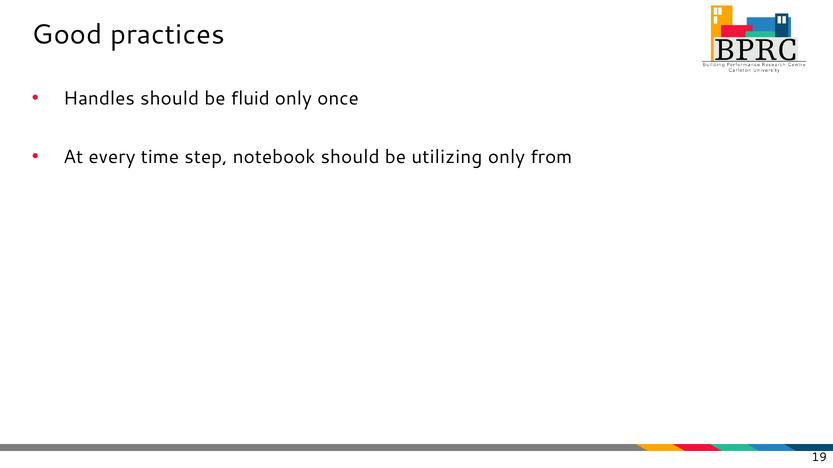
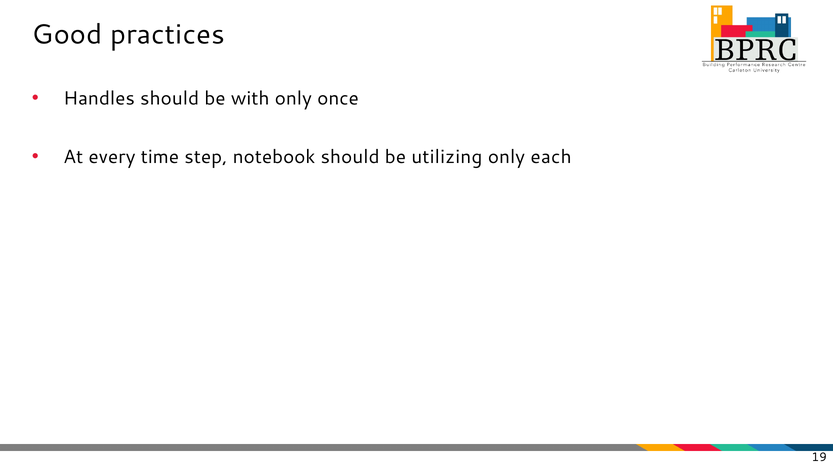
fluid: fluid -> with
from: from -> each
